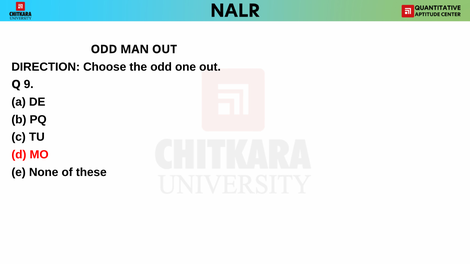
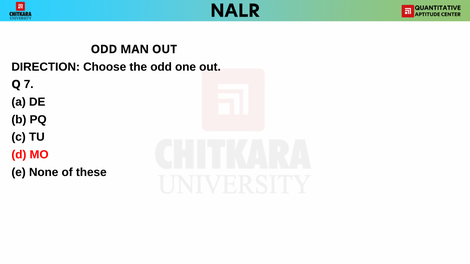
9: 9 -> 7
